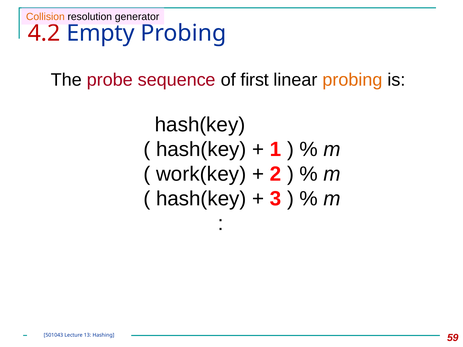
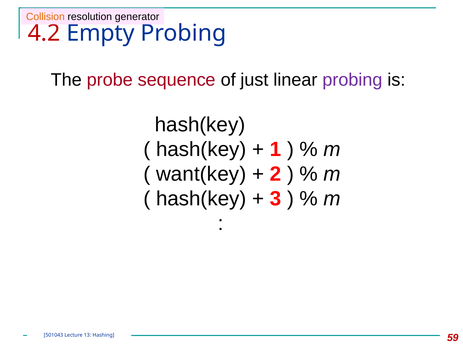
first: first -> just
probing at (352, 80) colour: orange -> purple
work(key: work(key -> want(key
